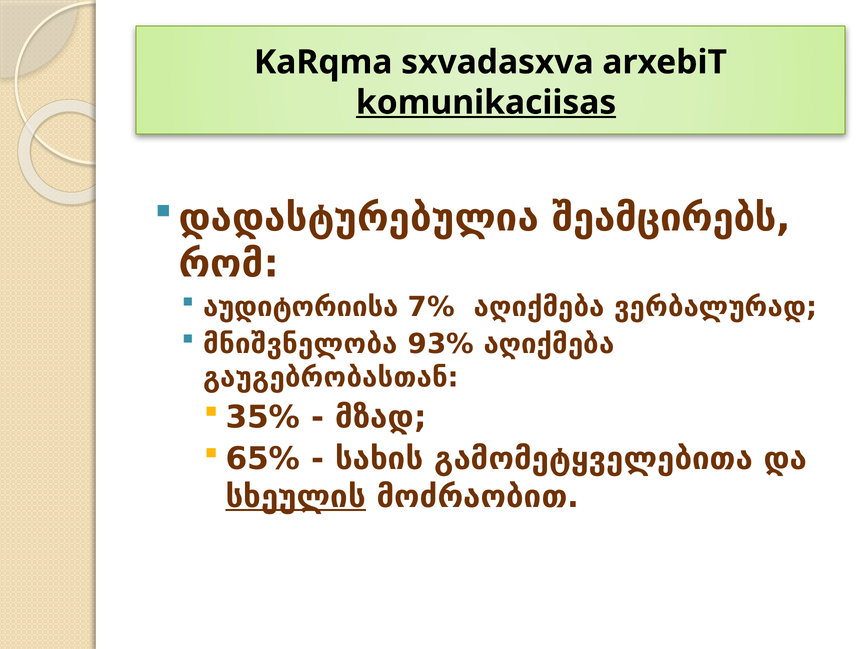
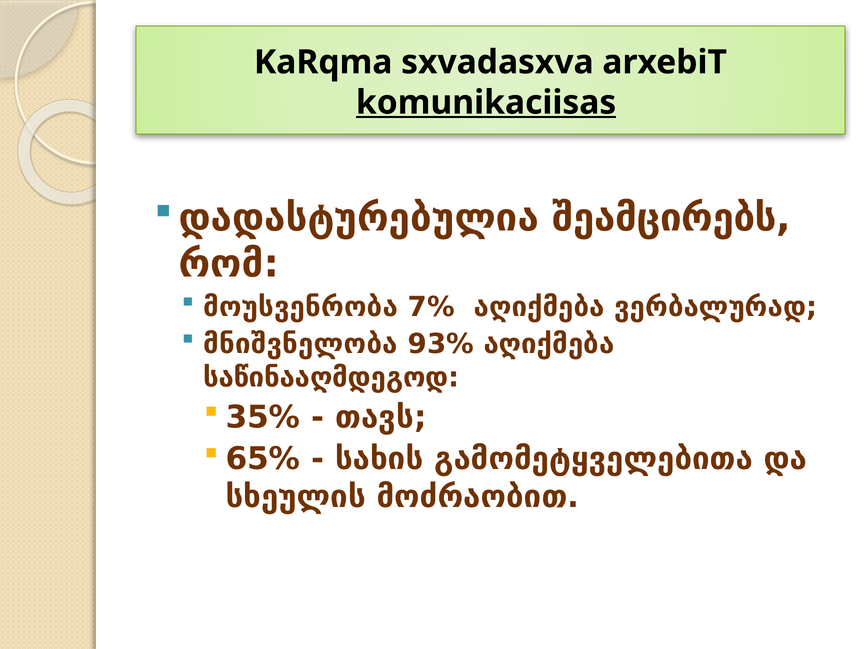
აუდიტორიისა: აუდიტორიისა -> მოუსვენრობა
გაუგებრობასთან: გაუგებრობასთან -> საწინააღმდეგოდ
მზად: მზად -> თავს
სხეულის underline: present -> none
